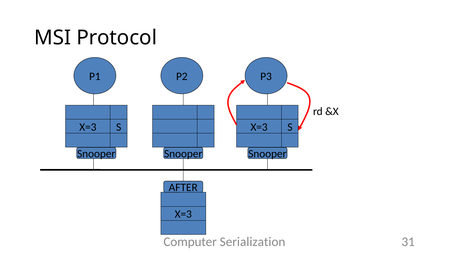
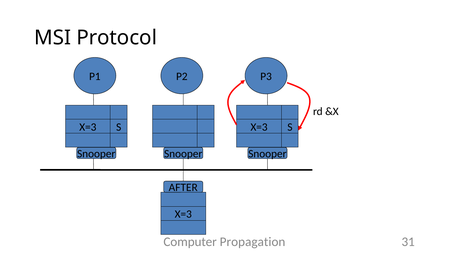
Serialization: Serialization -> Propagation
